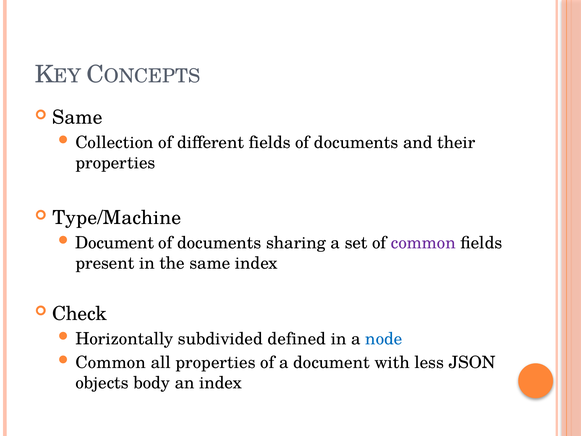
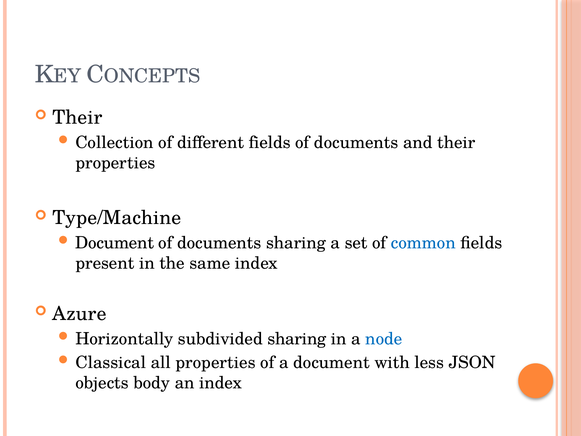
Same at (77, 118): Same -> Their
common at (423, 243) colour: purple -> blue
Check: Check -> Azure
subdivided defined: defined -> sharing
Common at (111, 362): Common -> Classical
